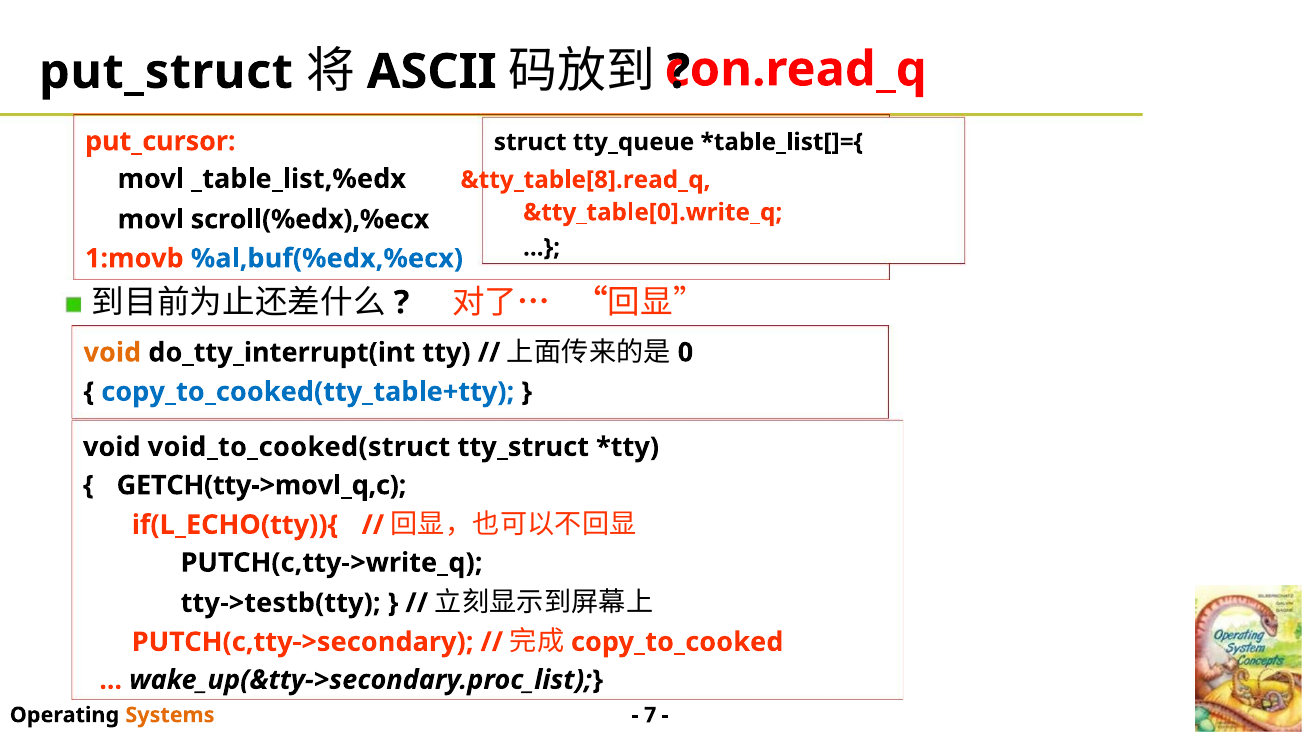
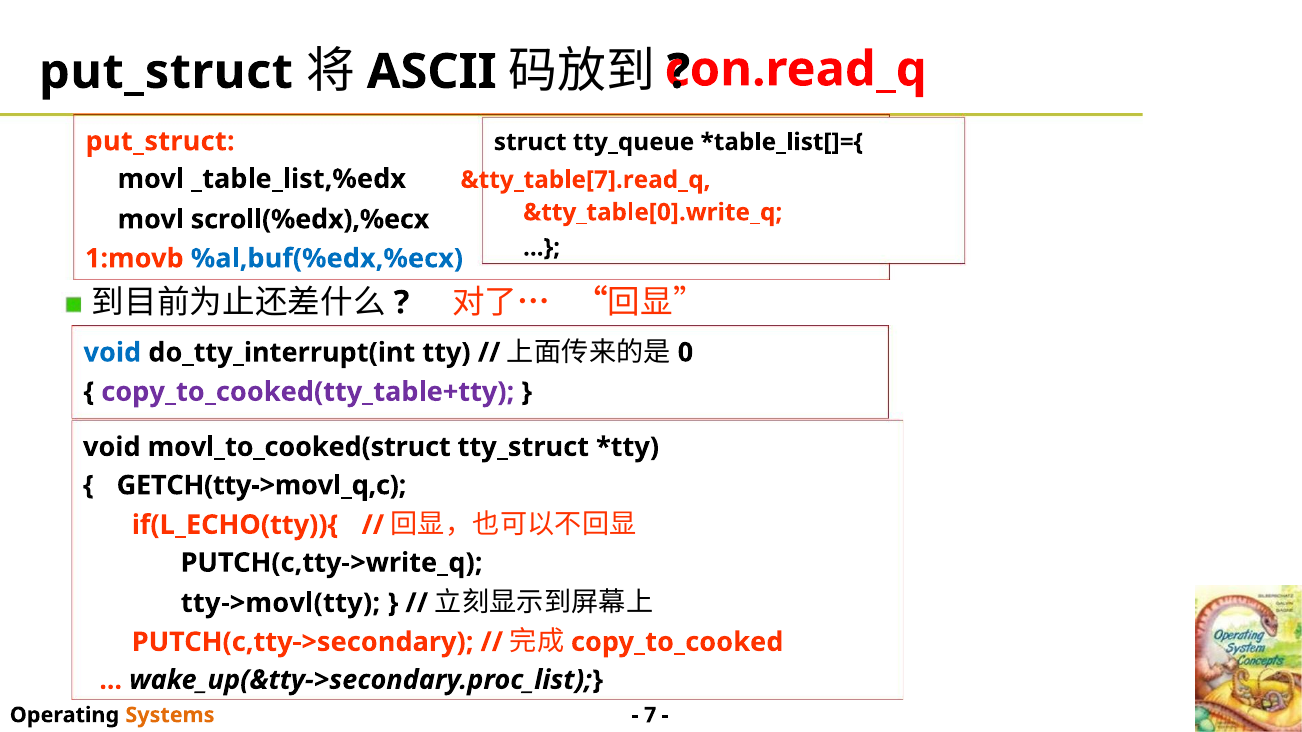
put_cursor at (160, 141): put_cursor -> put_struct
&tty_table[8].read_q: &tty_table[8].read_q -> &tty_table[7].read_q
void at (112, 353) colour: orange -> blue
copy_to_cooked(tty_table+tty colour: blue -> purple
void_to_cooked(struct: void_to_cooked(struct -> movl_to_cooked(struct
tty->testb(tty: tty->testb(tty -> tty->movl(tty
